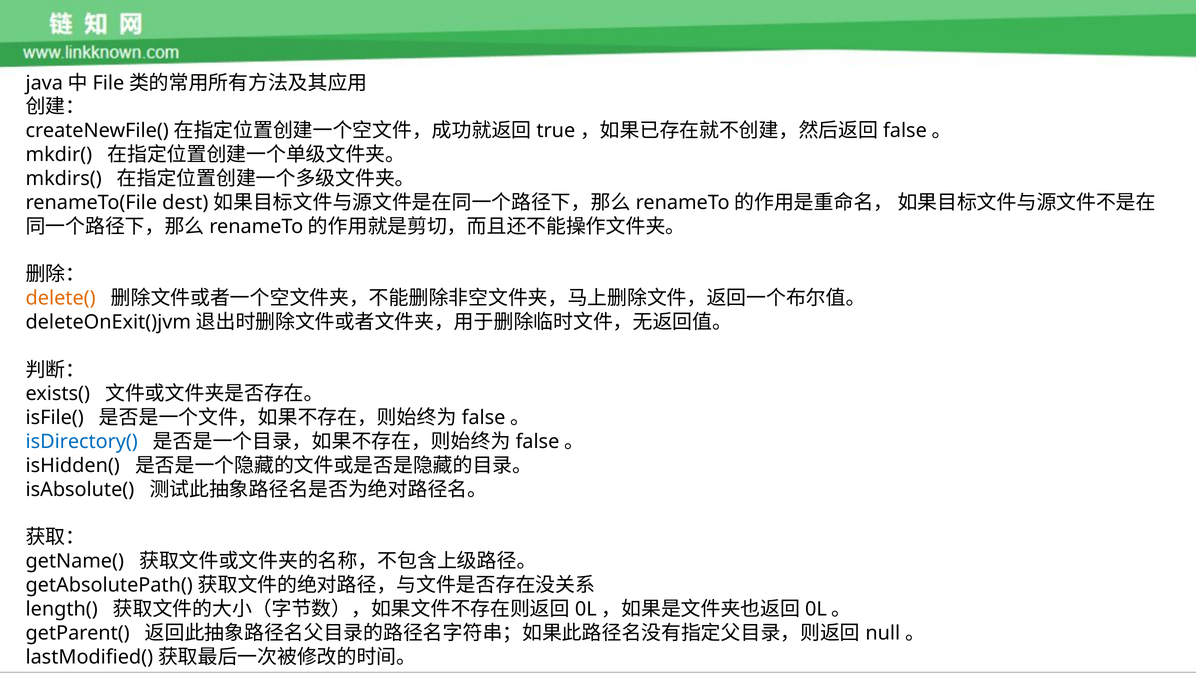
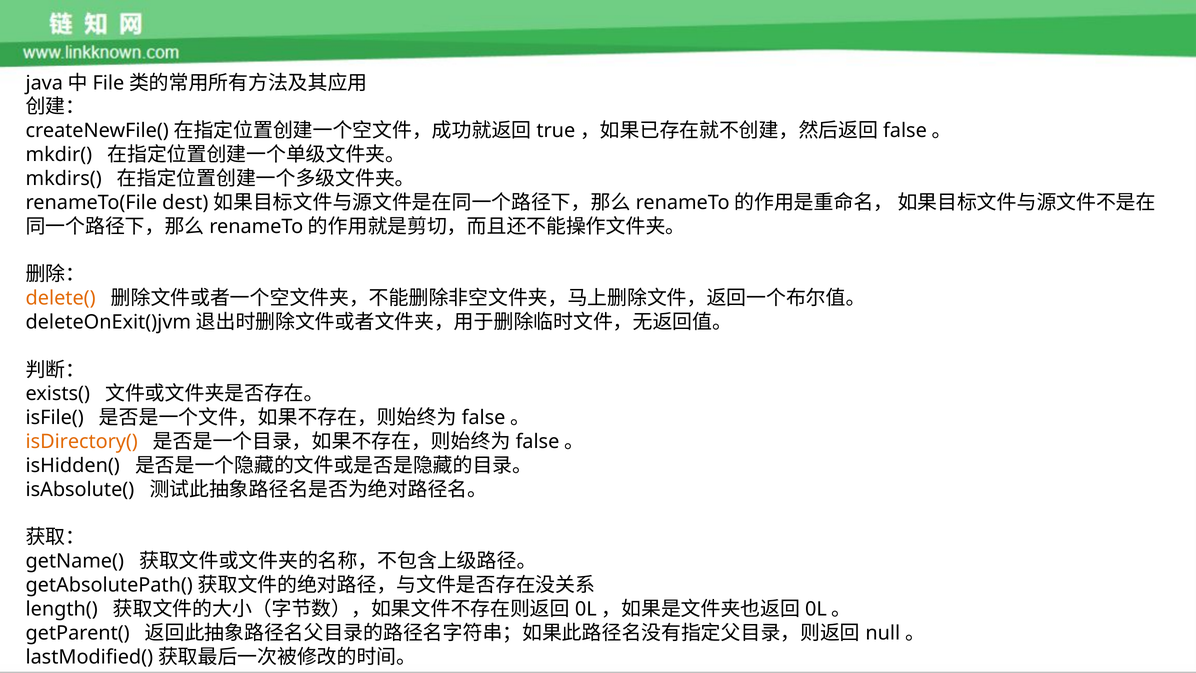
isDirectory( colour: blue -> orange
